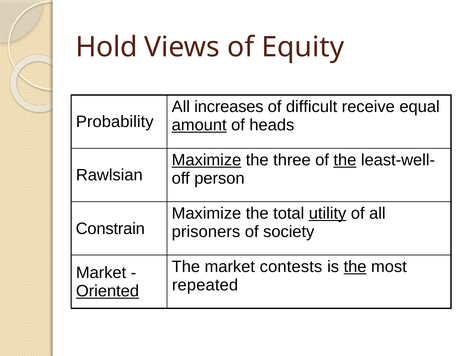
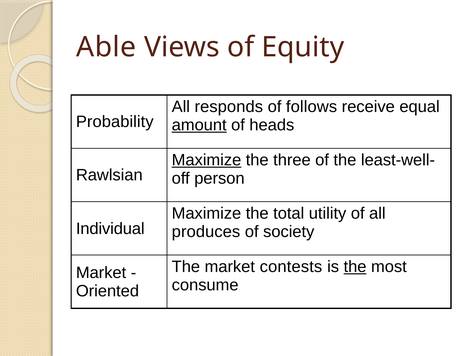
Hold: Hold -> Able
increases: increases -> responds
difficult: difficult -> follows
the at (345, 160) underline: present -> none
utility underline: present -> none
Constrain: Constrain -> Individual
prisoners: prisoners -> produces
repeated: repeated -> consume
Oriented underline: present -> none
